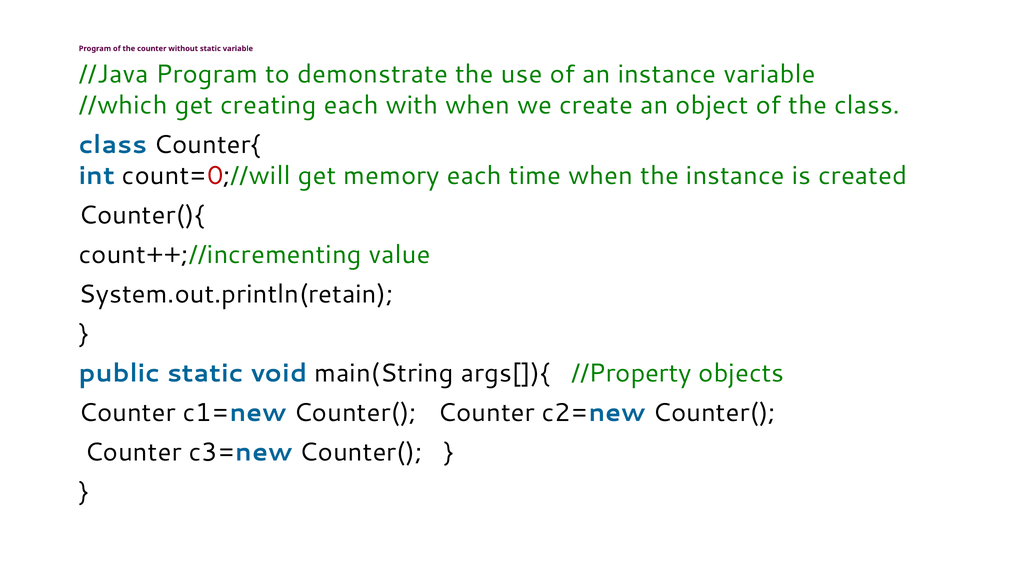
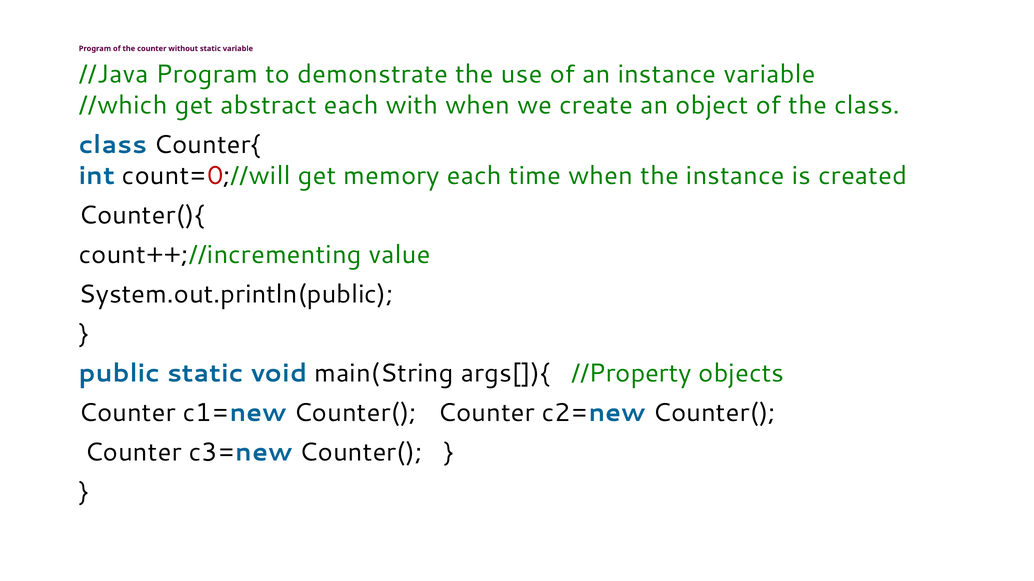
creating: creating -> abstract
System.out.println(retain: System.out.println(retain -> System.out.println(public
